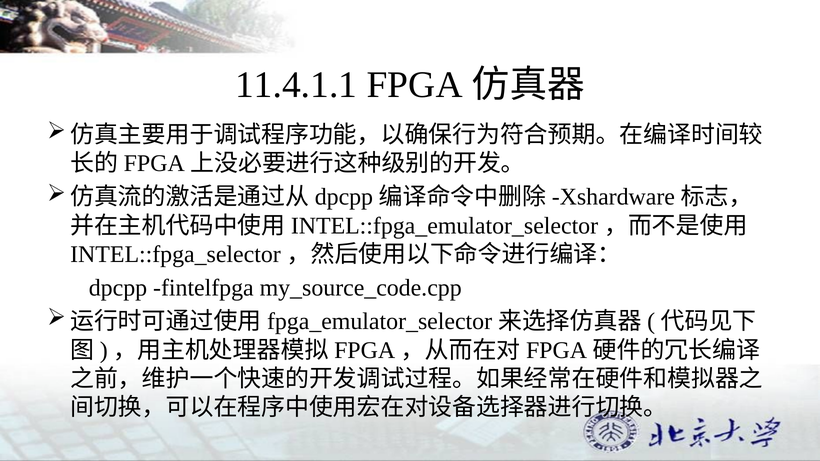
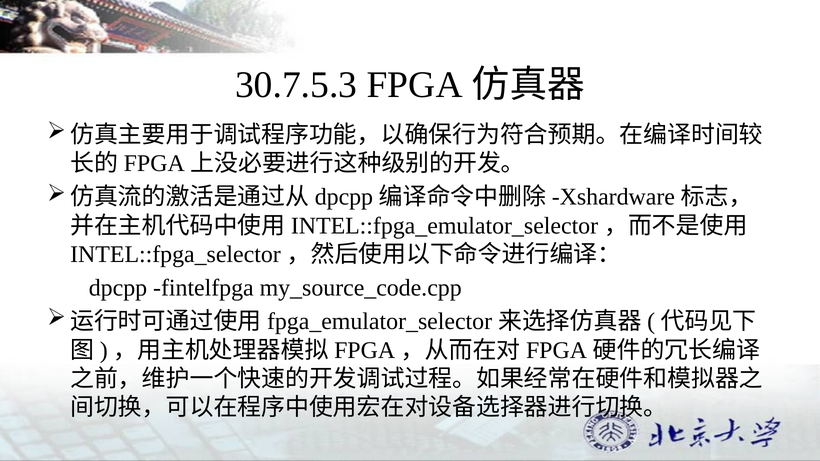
11.4.1.1: 11.4.1.1 -> 30.7.5.3
